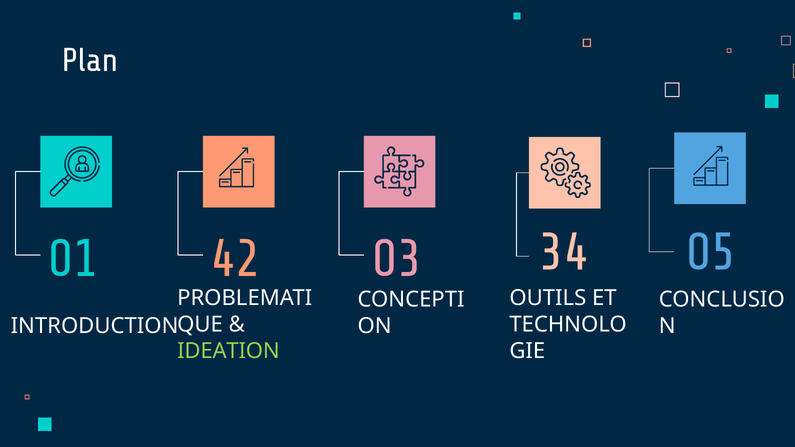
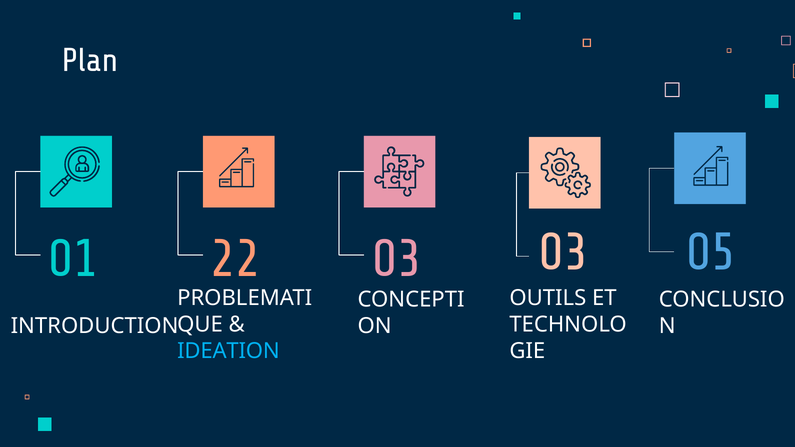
42: 42 -> 22
03 34: 34 -> 03
IDEATION colour: light green -> light blue
